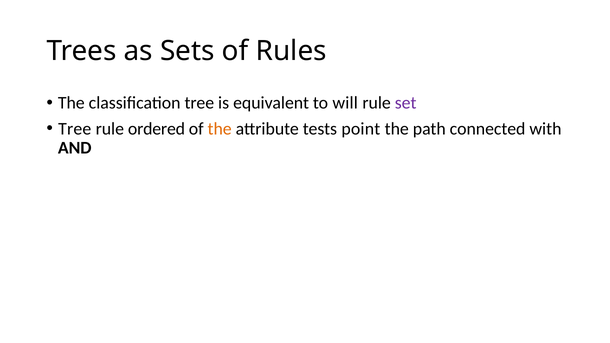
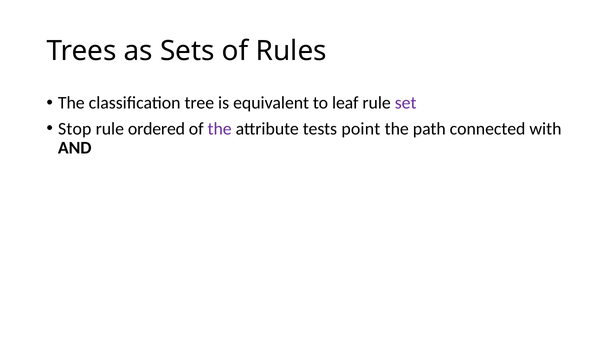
will: will -> leaf
Tree at (75, 129): Tree -> Stop
the at (220, 129) colour: orange -> purple
